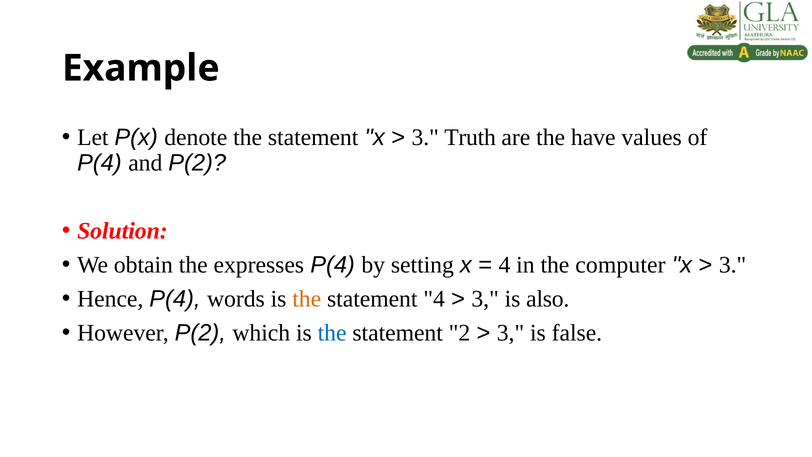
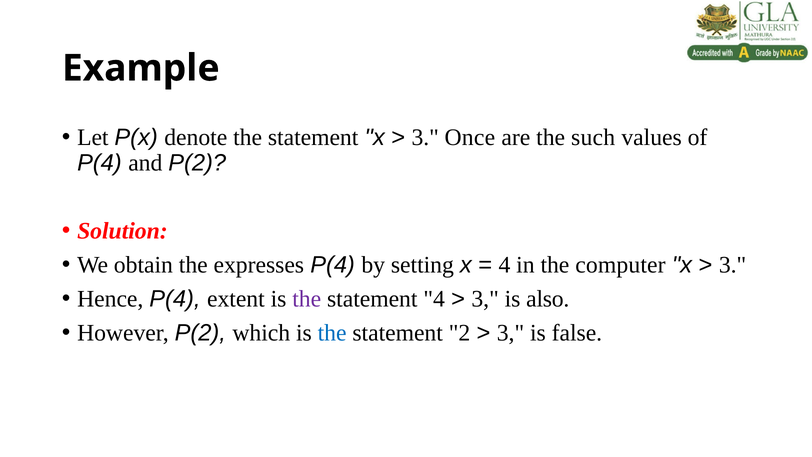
Truth: Truth -> Once
have: have -> such
words: words -> extent
the at (307, 299) colour: orange -> purple
